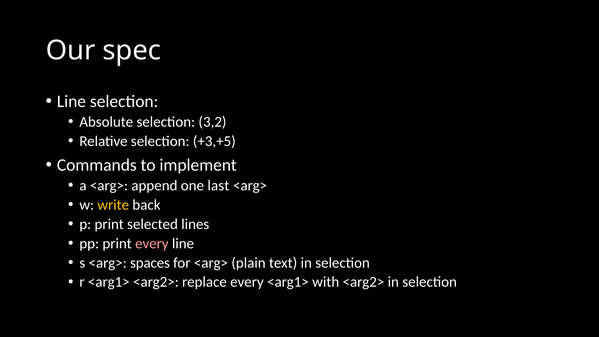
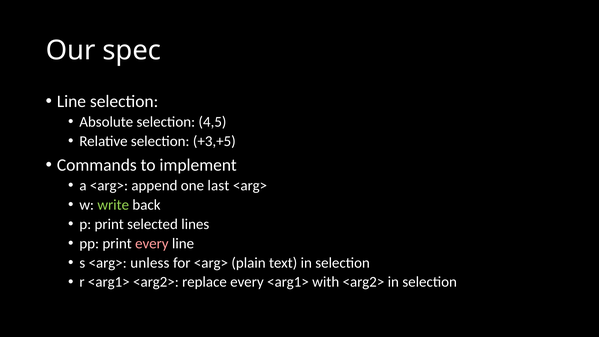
3,2: 3,2 -> 4,5
write colour: yellow -> light green
spaces: spaces -> unless
